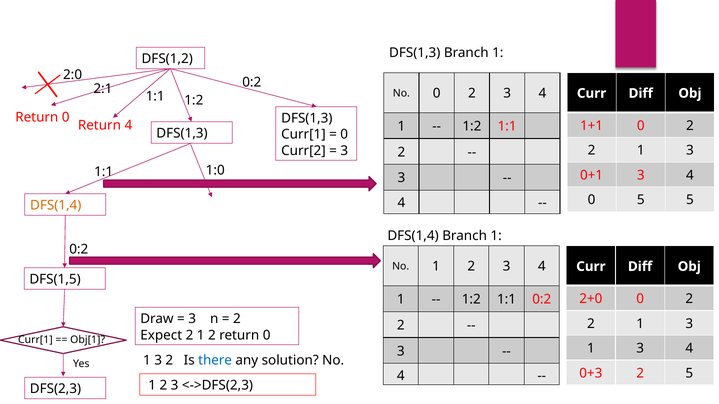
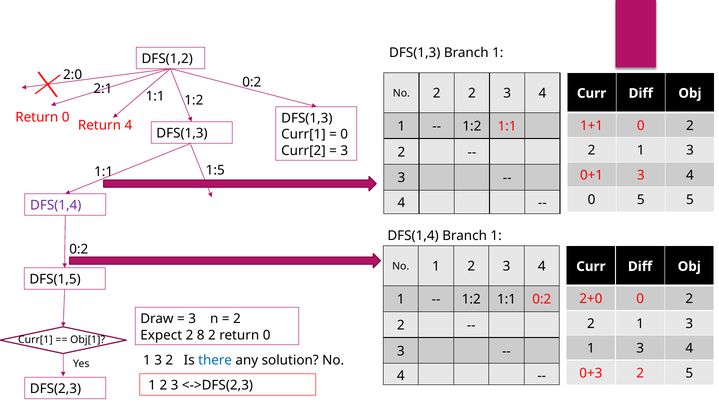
No 0: 0 -> 2
1:0: 1:0 -> 1:5
DFS(1,4 at (56, 206) colour: orange -> purple
Expect 2 1: 1 -> 8
